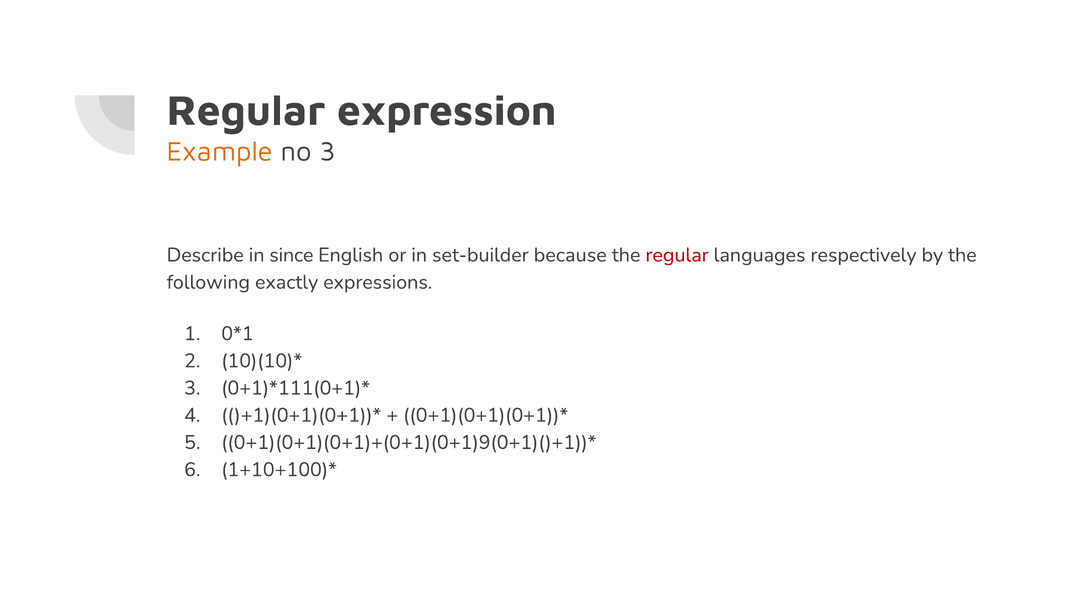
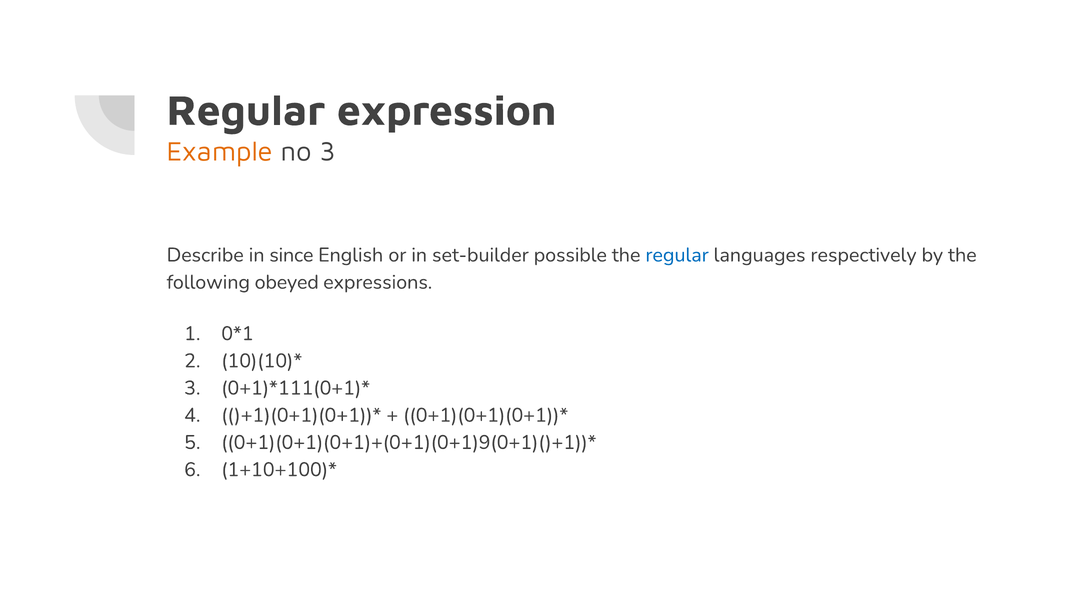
because: because -> possible
regular at (677, 255) colour: red -> blue
exactly: exactly -> obeyed
